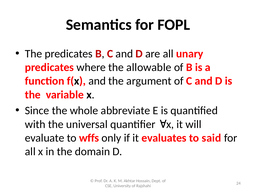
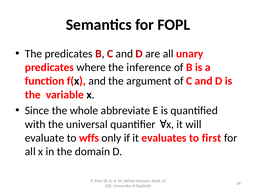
allowable: allowable -> inference
said: said -> first
